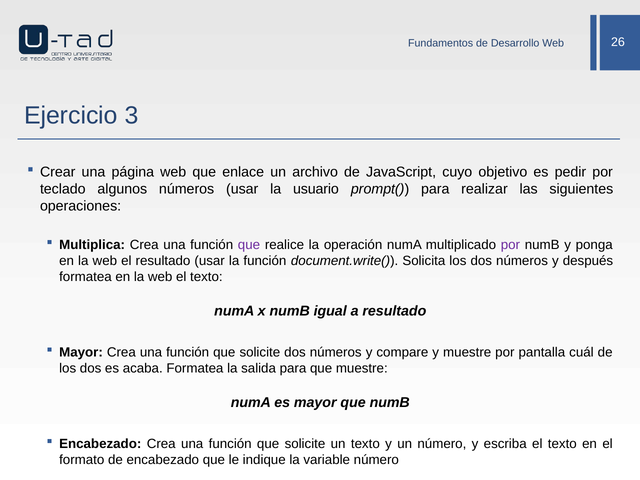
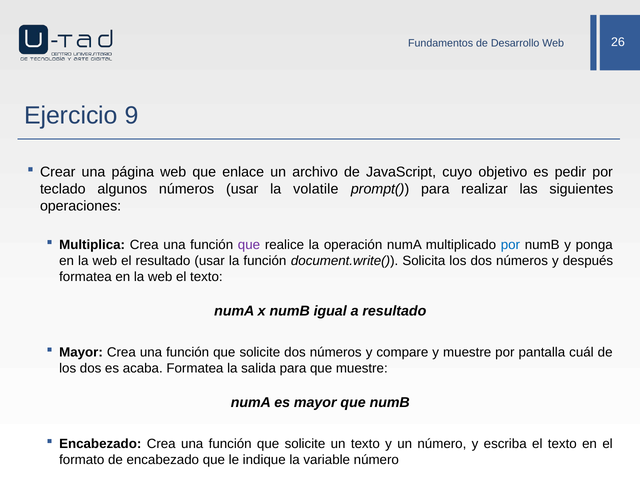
3: 3 -> 9
usuario: usuario -> volatile
por at (510, 245) colour: purple -> blue
